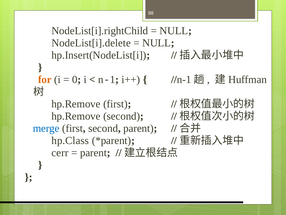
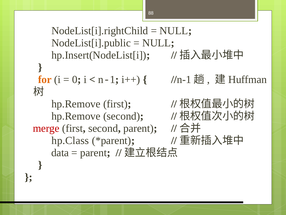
NodeList[i].delete: NodeList[i].delete -> NodeList[i].public
merge colour: blue -> red
cerr: cerr -> data
